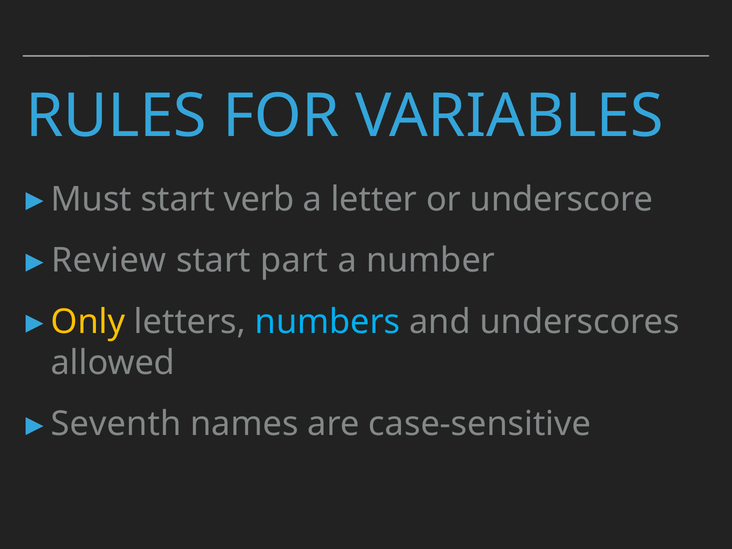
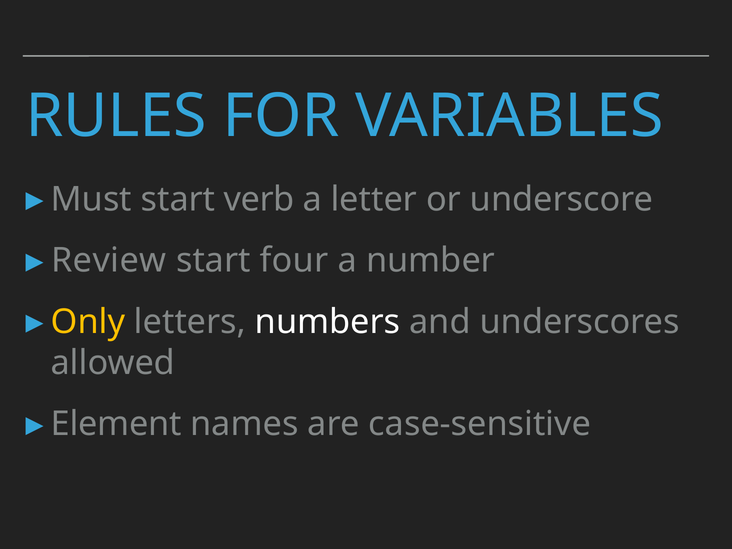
part: part -> four
numbers colour: light blue -> white
Seventh: Seventh -> Element
